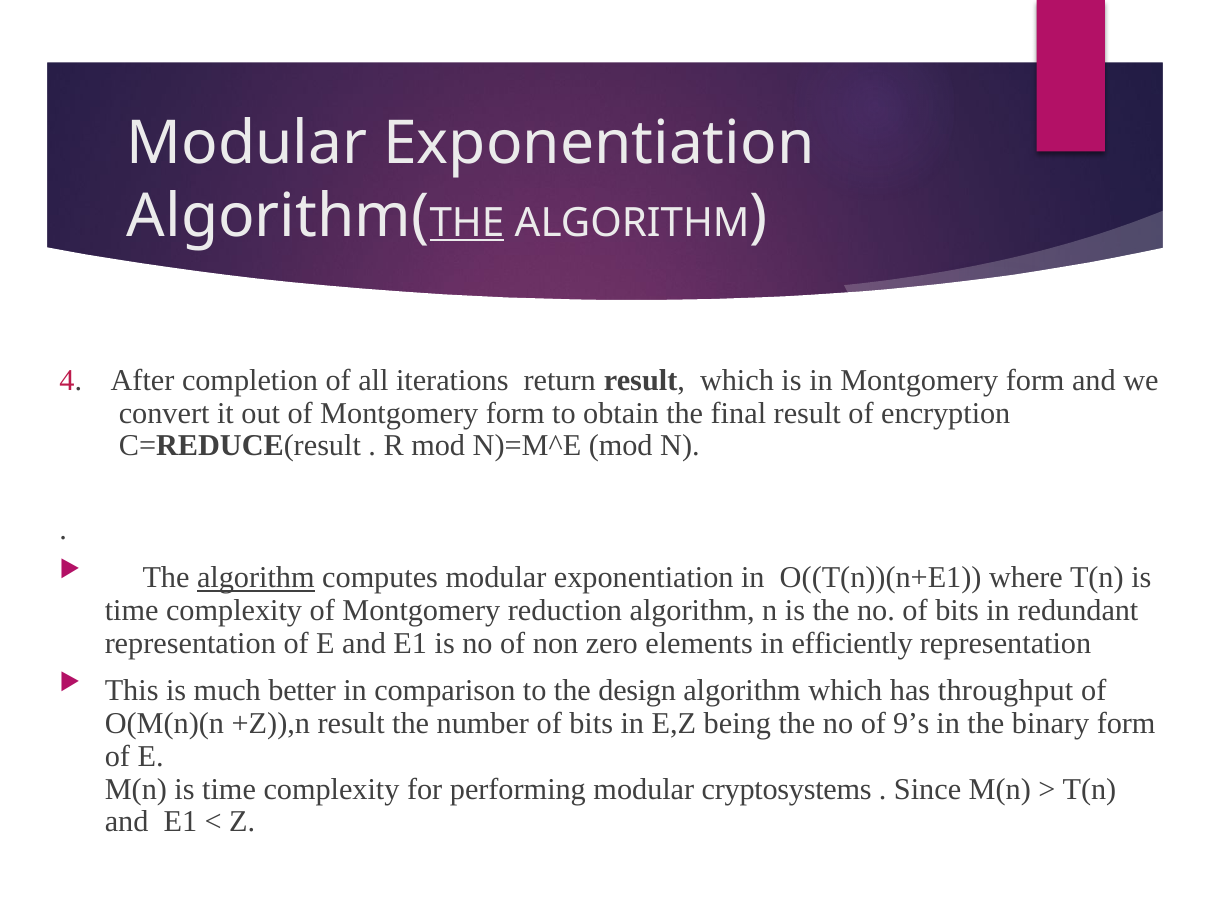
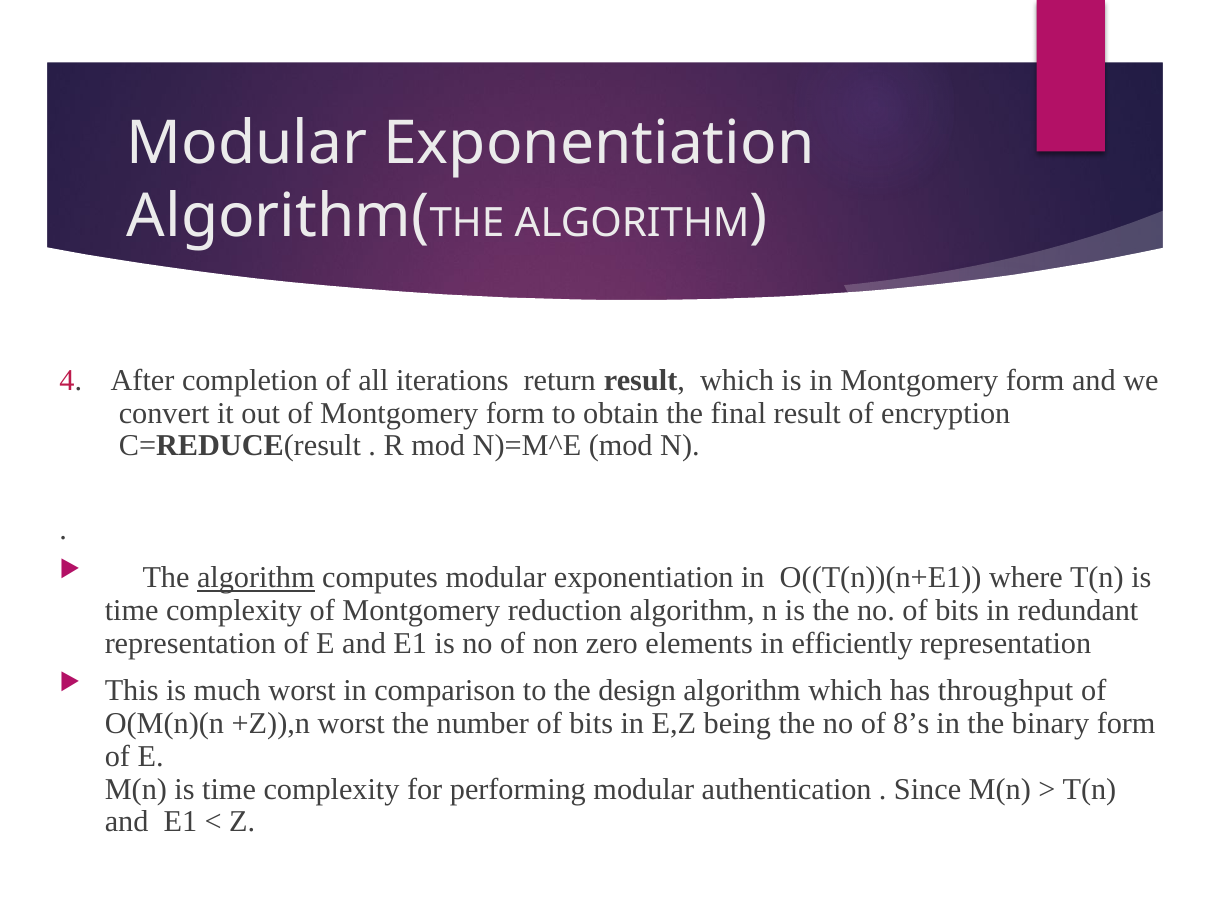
THE at (467, 223) underline: present -> none
much better: better -> worst
+Z)),n result: result -> worst
9’s: 9’s -> 8’s
cryptosystems: cryptosystems -> authentication
